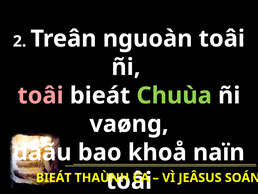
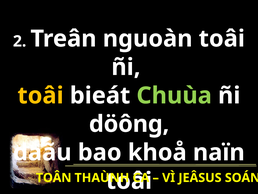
toâi at (41, 95) colour: pink -> yellow
vaøng: vaøng -> döông
BIEÁT at (54, 177): BIEÁT -> TOÂN
